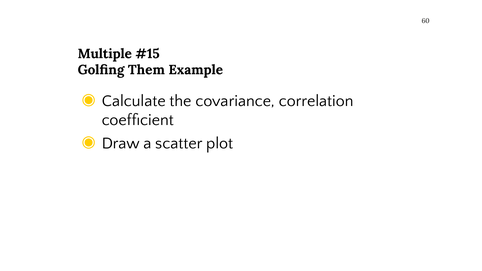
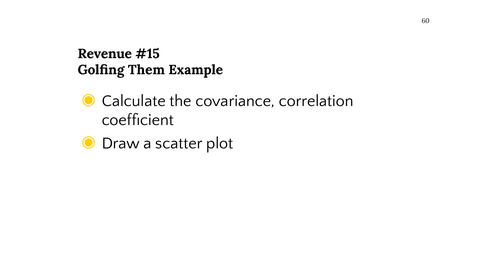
Multiple: Multiple -> Revenue
